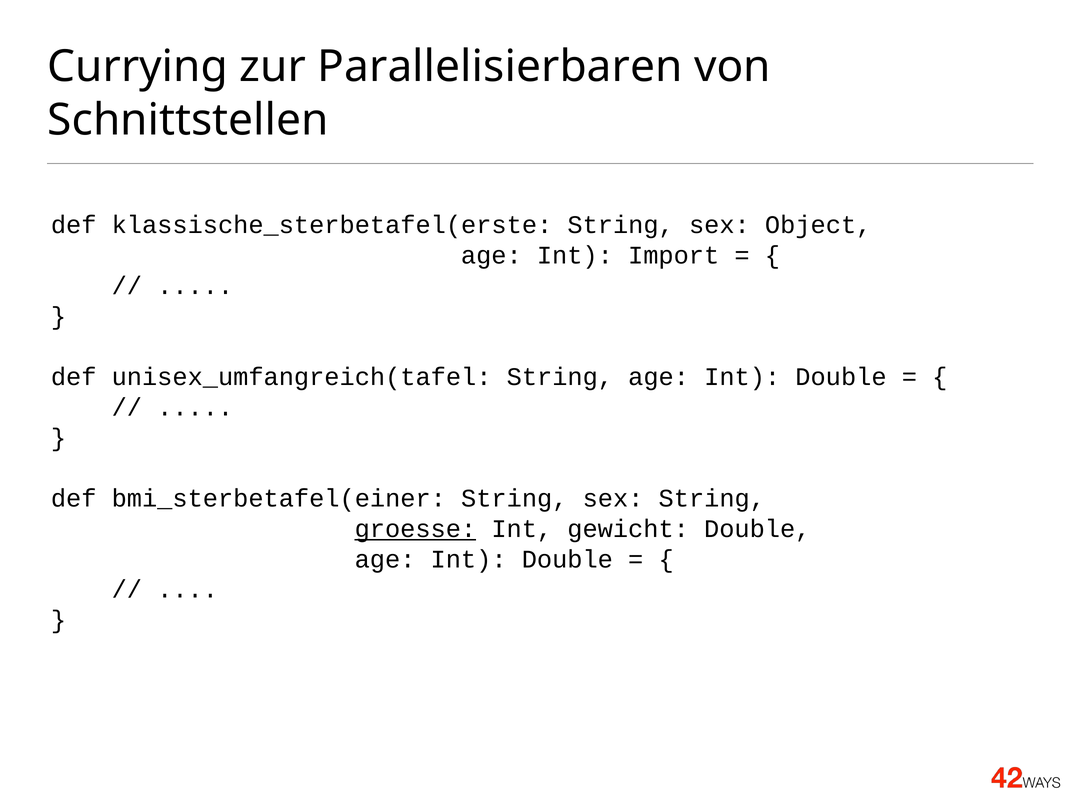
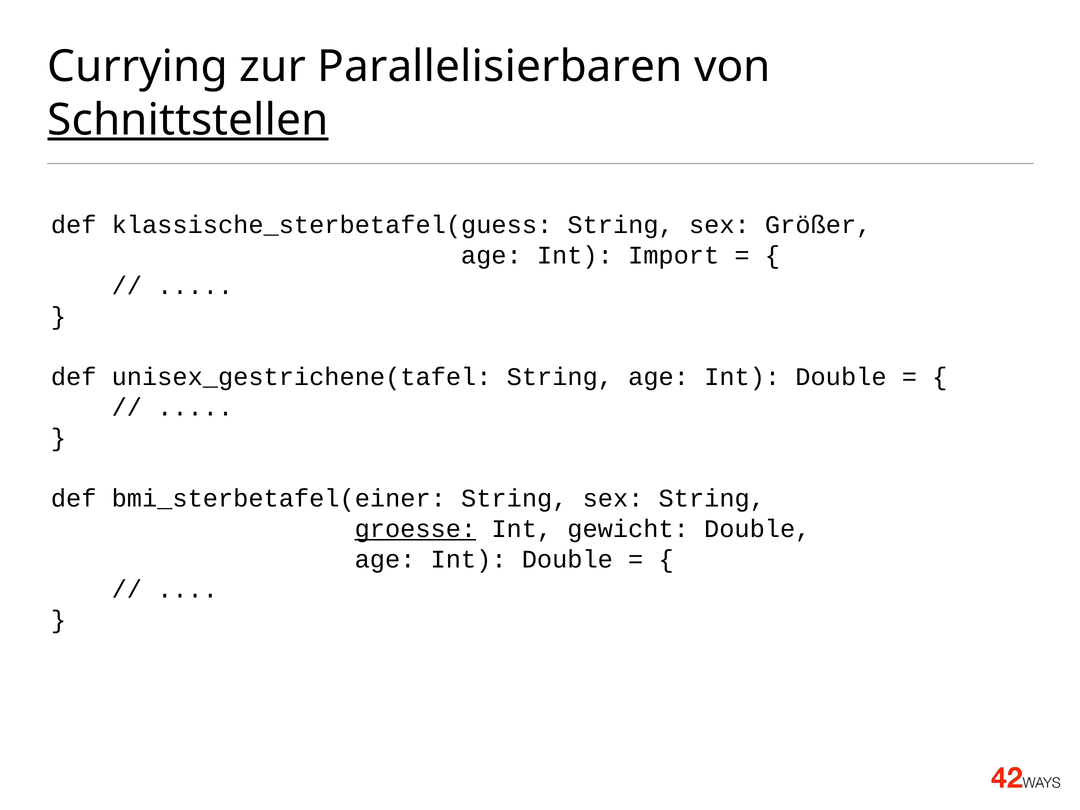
Schnittstellen underline: none -> present
klassische_sterbetafel(erste: klassische_sterbetafel(erste -> klassische_sterbetafel(guess
Object: Object -> Größer
unisex_umfangreich(tafel: unisex_umfangreich(tafel -> unisex_gestrichene(tafel
